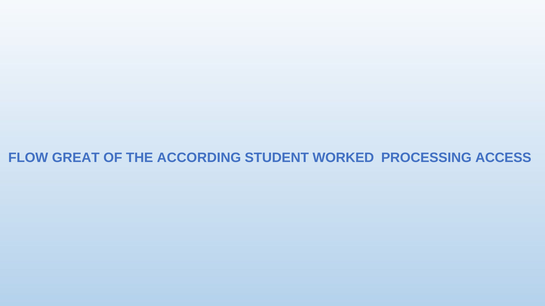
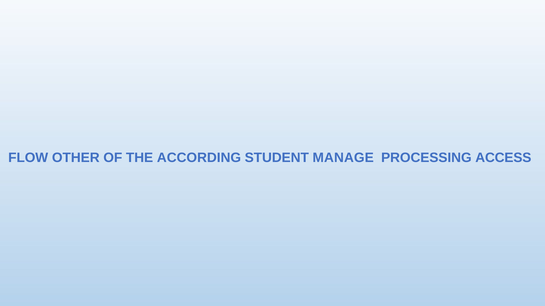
GREAT: GREAT -> OTHER
WORKED: WORKED -> MANAGE
